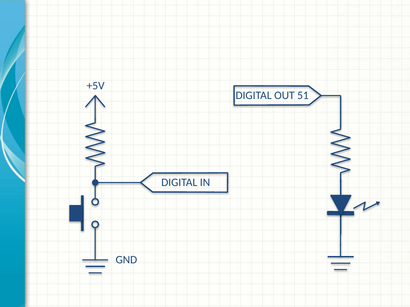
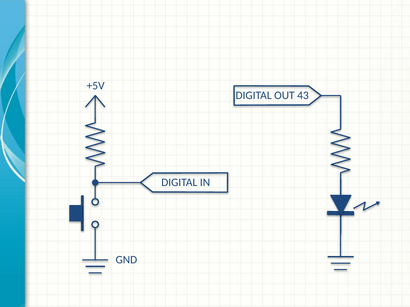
51: 51 -> 43
